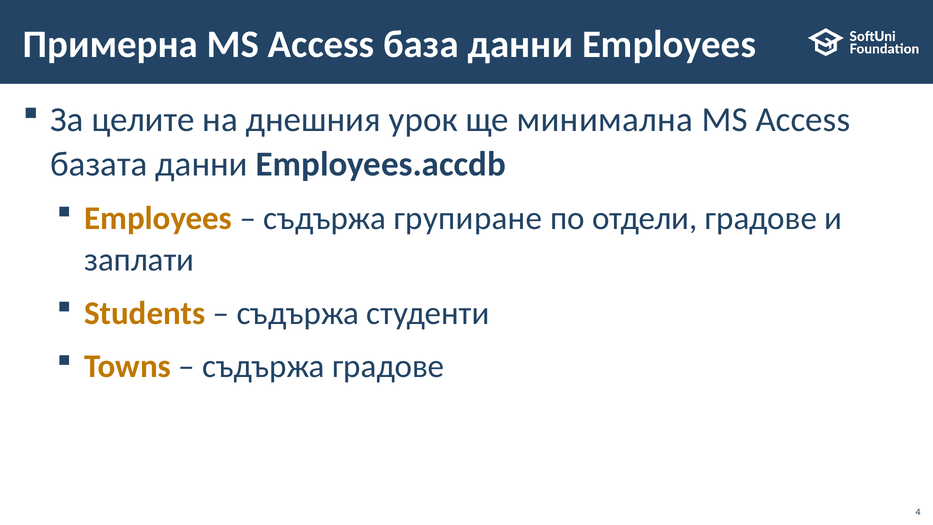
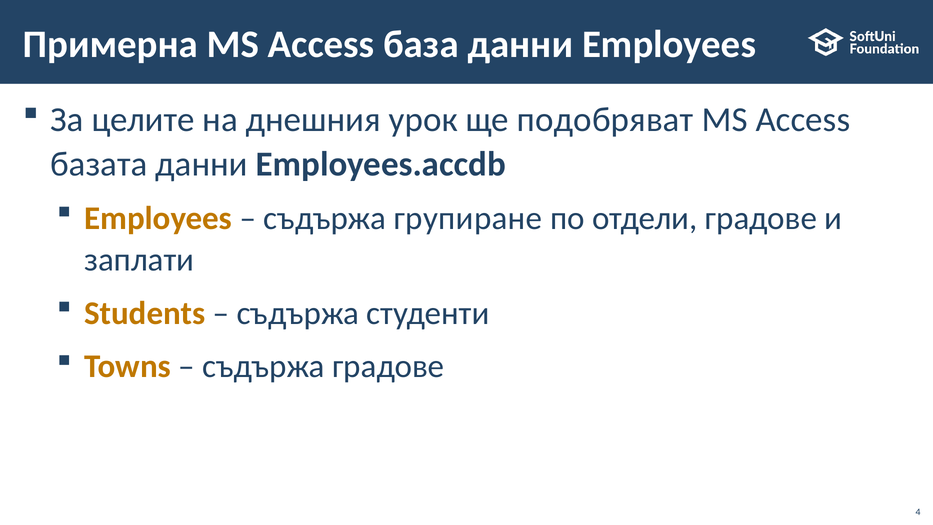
минимална: минимална -> подобряват
